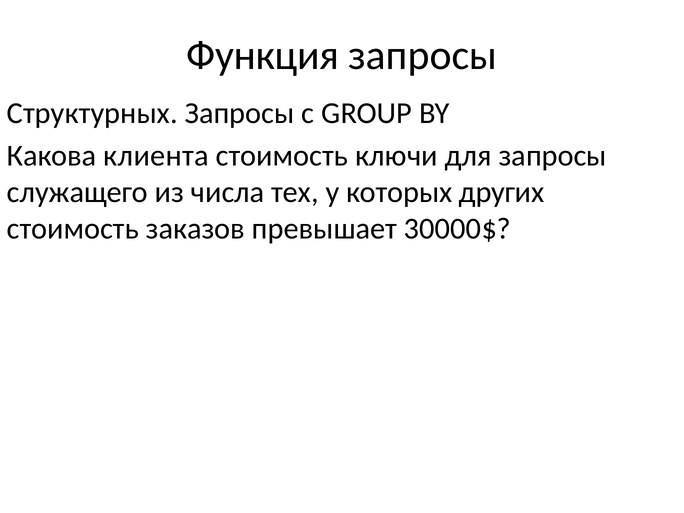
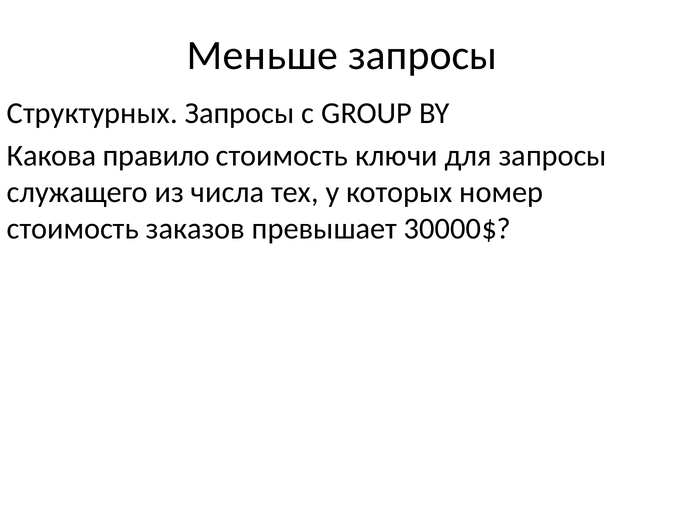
Функция: Функция -> Меньше
клиента: клиента -> правило
других: других -> номер
